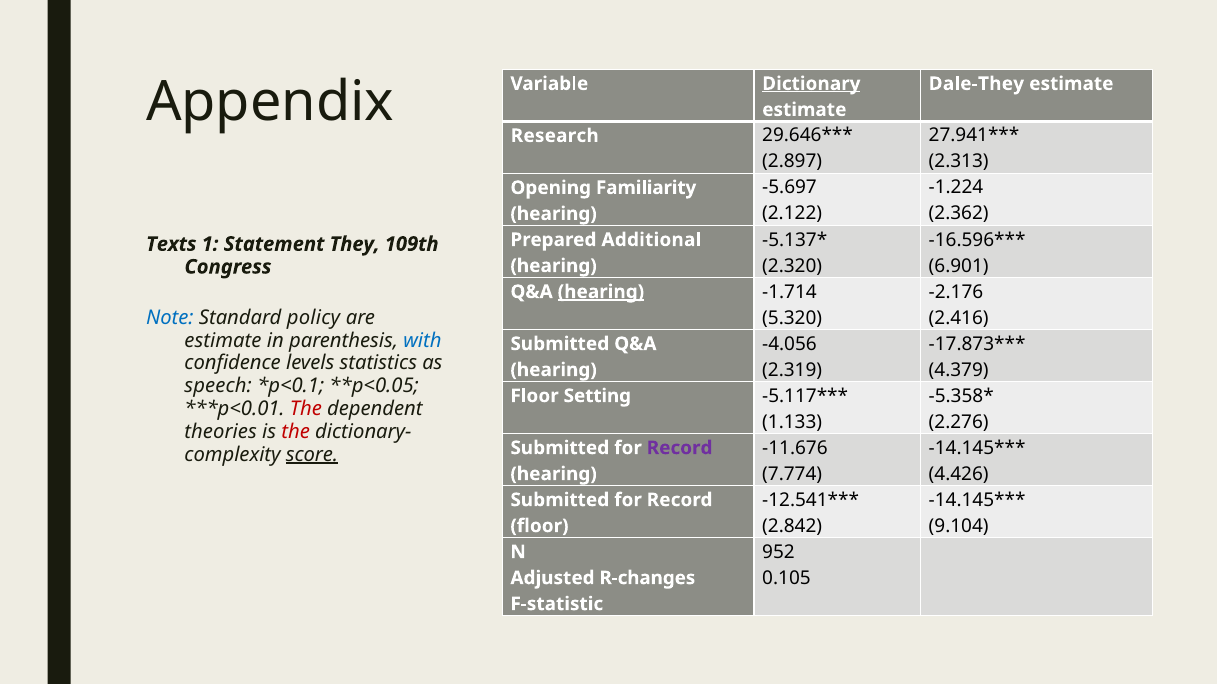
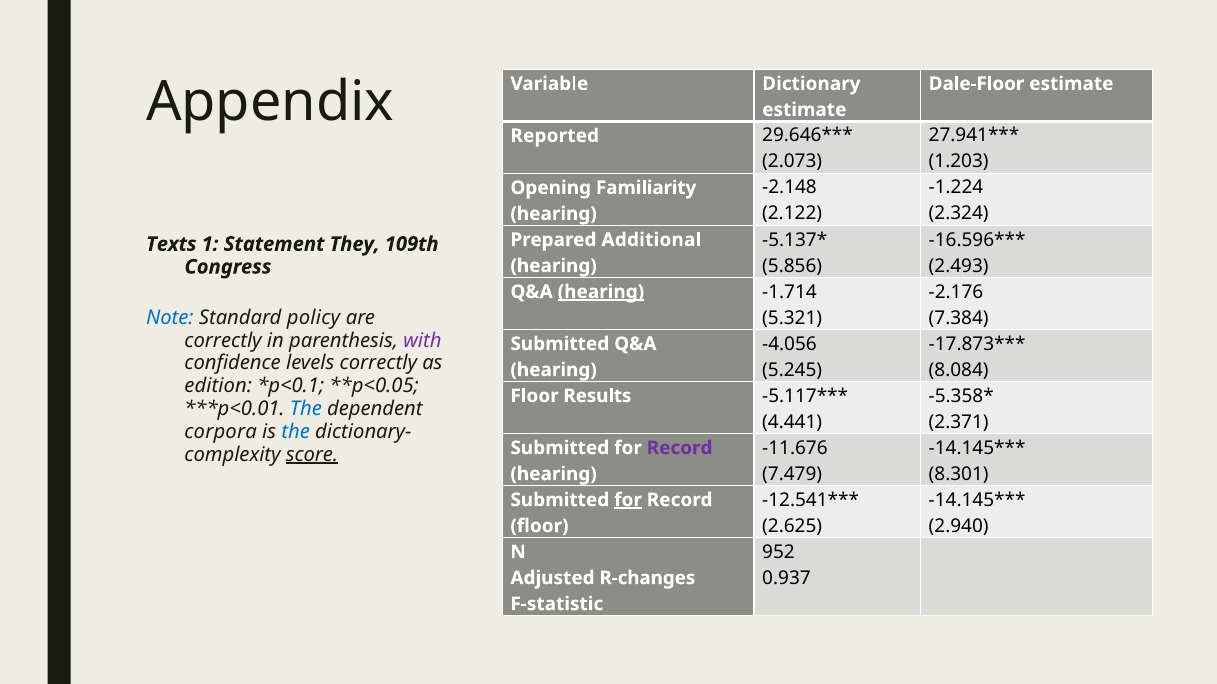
Dictionary underline: present -> none
Dale-They: Dale-They -> Dale-Floor
Research: Research -> Reported
2.897: 2.897 -> 2.073
2.313: 2.313 -> 1.203
-5.697: -5.697 -> -2.148
2.362: 2.362 -> 2.324
2.320: 2.320 -> 5.856
6.901: 6.901 -> 2.493
5.320: 5.320 -> 5.321
2.416: 2.416 -> 7.384
estimate at (223, 341): estimate -> correctly
with colour: blue -> purple
levels statistics: statistics -> correctly
2.319: 2.319 -> 5.245
4.379: 4.379 -> 8.084
speech: speech -> edition
Setting: Setting -> Results
The at (306, 409) colour: red -> blue
1.133: 1.133 -> 4.441
2.276: 2.276 -> 2.371
theories: theories -> corpora
the at (296, 432) colour: red -> blue
7.774: 7.774 -> 7.479
4.426: 4.426 -> 8.301
for at (628, 500) underline: none -> present
2.842: 2.842 -> 2.625
9.104: 9.104 -> 2.940
0.105: 0.105 -> 0.937
